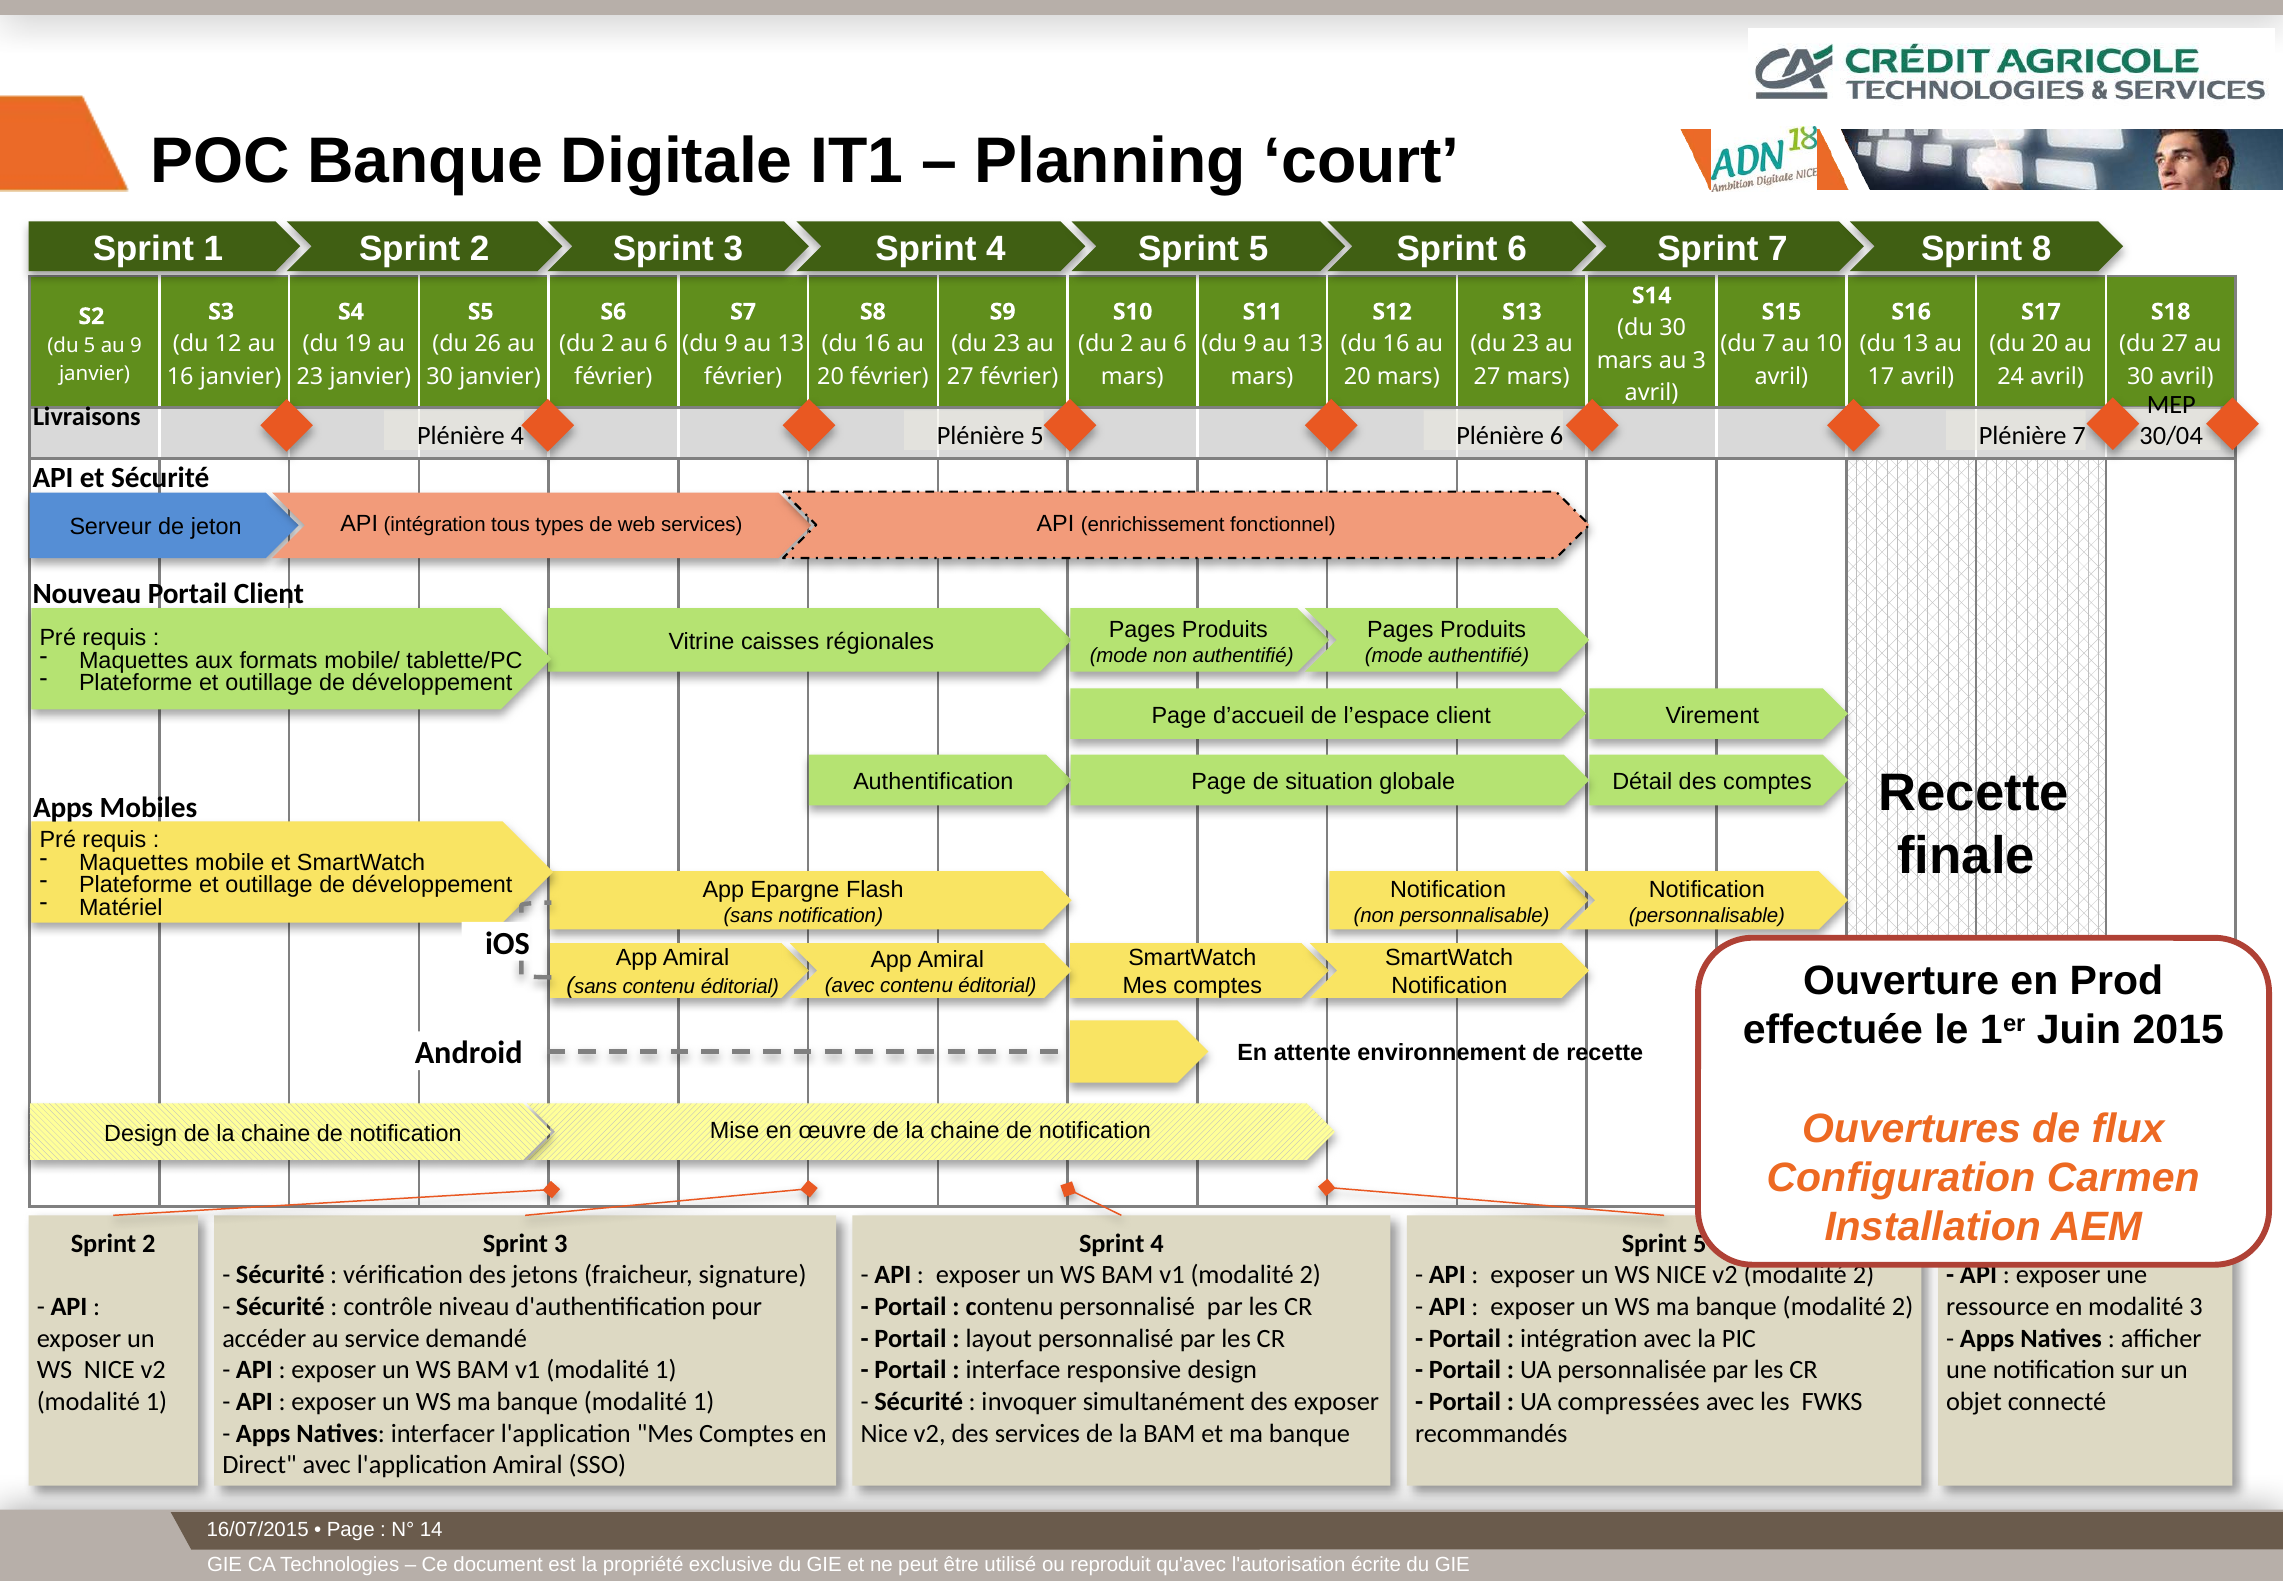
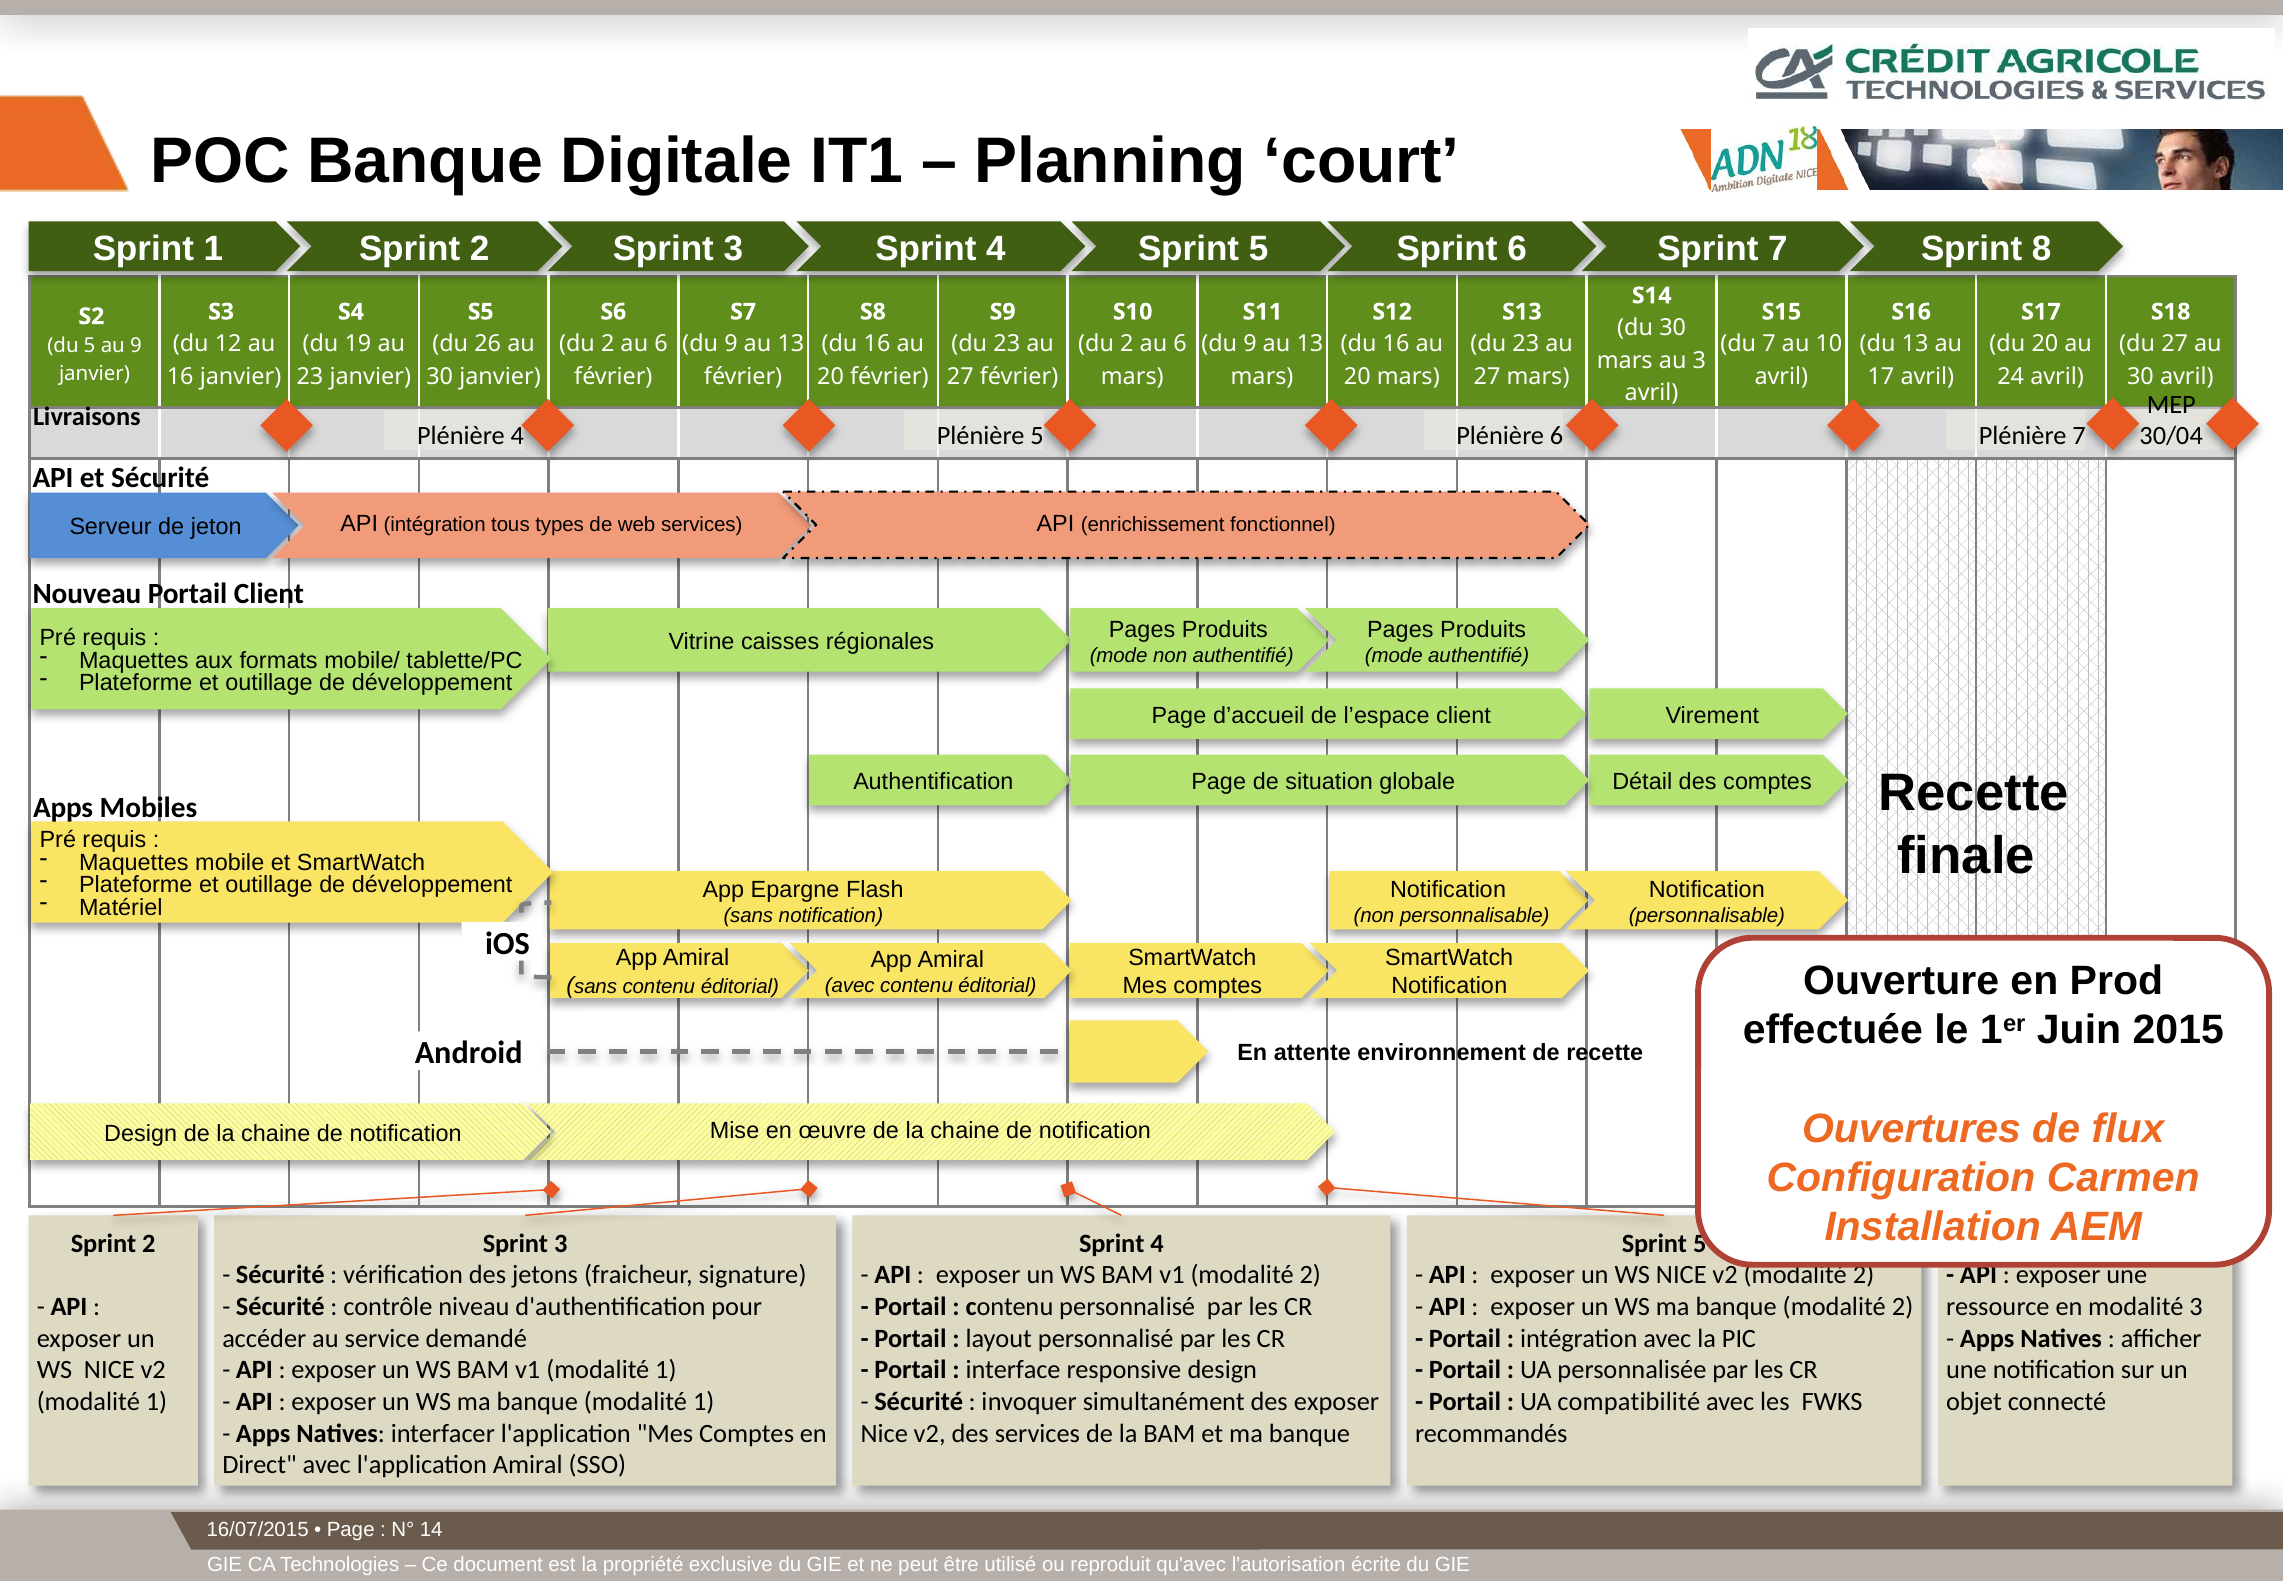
compressées: compressées -> compatibilité
